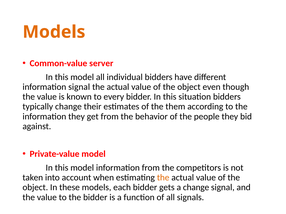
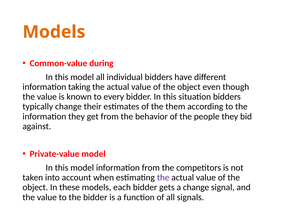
server: server -> during
information signal: signal -> taking
the at (163, 178) colour: orange -> purple
